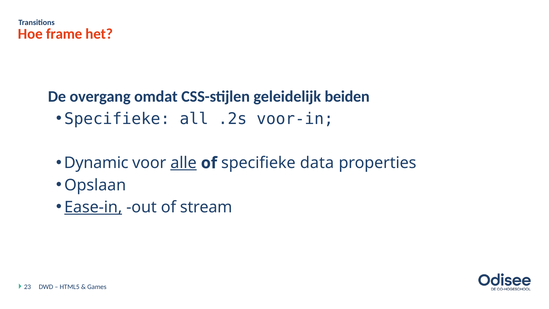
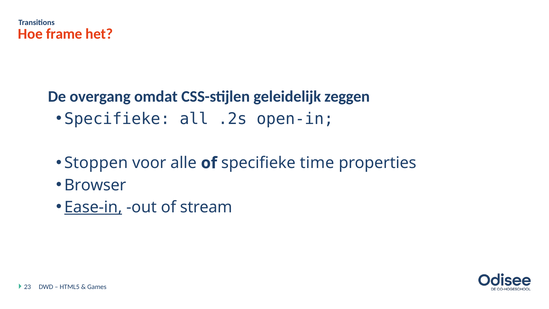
beiden: beiden -> zeggen
voor-in: voor-in -> open-in
Dynamic: Dynamic -> Stoppen
alle underline: present -> none
data: data -> time
Opslaan: Opslaan -> Browser
